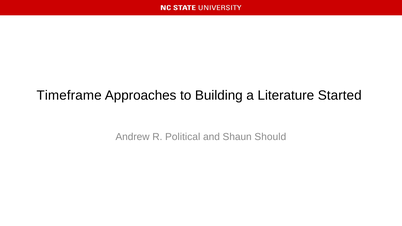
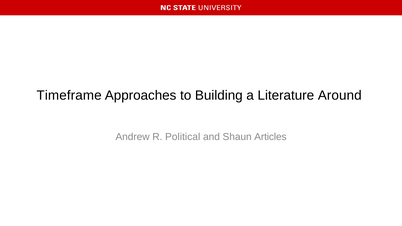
Started: Started -> Around
Should: Should -> Articles
